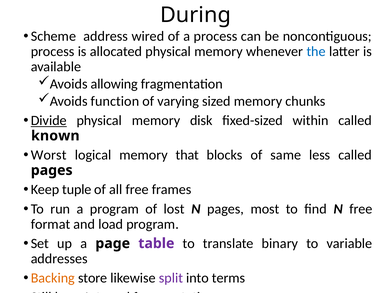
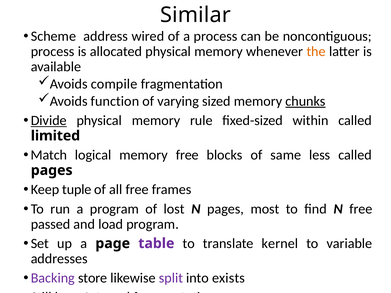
During: During -> Similar
the colour: blue -> orange
allowing: allowing -> compile
chunks underline: none -> present
disk: disk -> rule
known: known -> limited
Worst: Worst -> Match
memory that: that -> free
format: format -> passed
binary: binary -> kernel
Backing colour: orange -> purple
terms: terms -> exists
